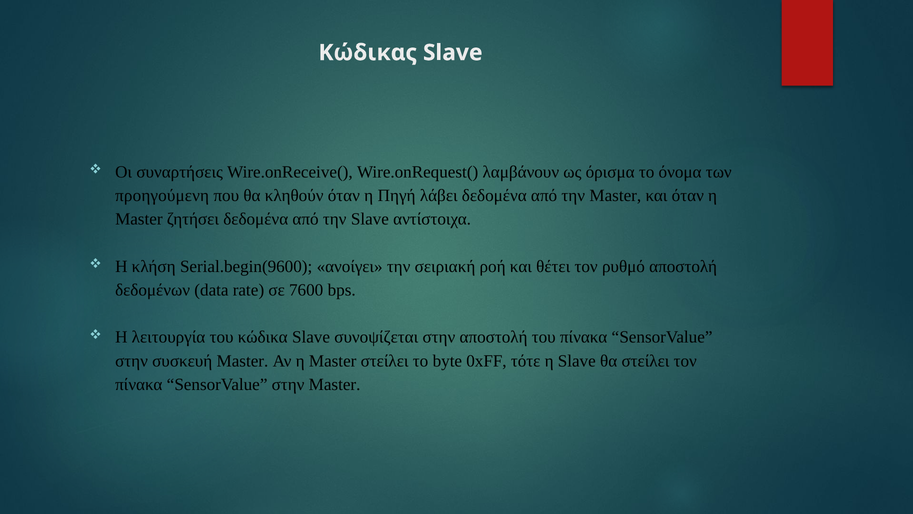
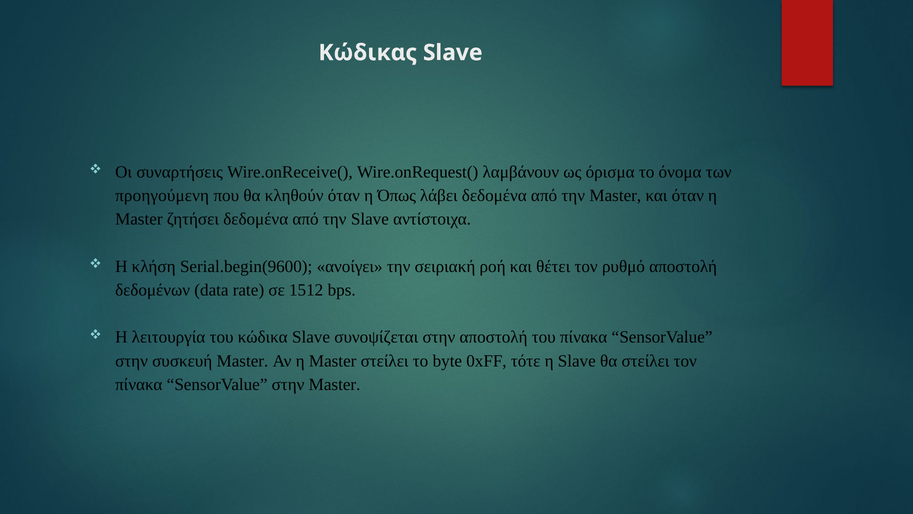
Πηγή: Πηγή -> Όπως
7600: 7600 -> 1512
